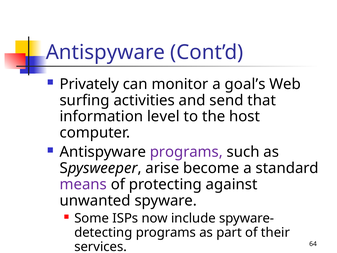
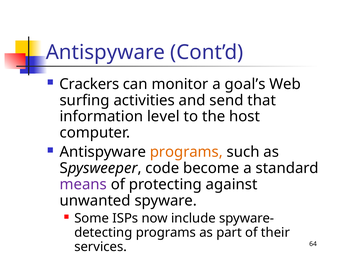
Privately: Privately -> Crackers
programs at (186, 152) colour: purple -> orange
arise: arise -> code
